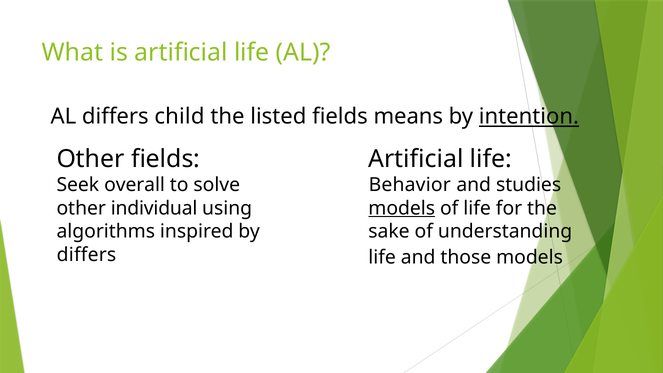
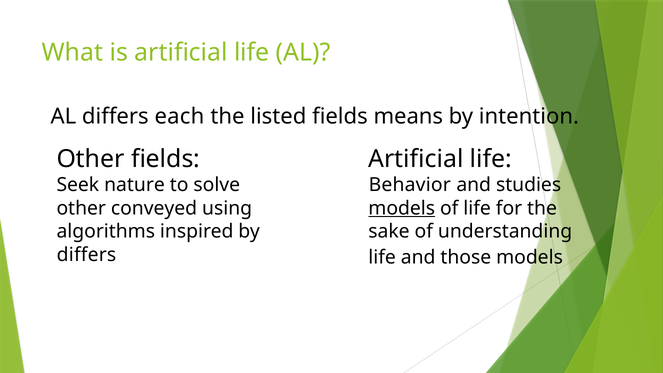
child: child -> each
intention underline: present -> none
overall: overall -> nature
individual: individual -> conveyed
